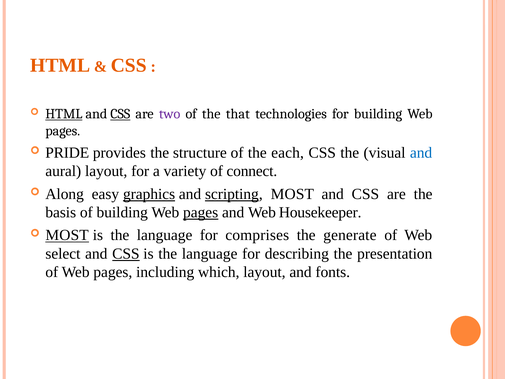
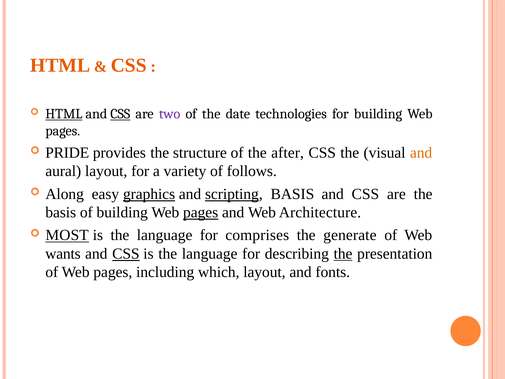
that: that -> date
each: each -> after
and at (421, 153) colour: blue -> orange
connect: connect -> follows
scripting MOST: MOST -> BASIS
Housekeeper: Housekeeper -> Architecture
select: select -> wants
the at (343, 254) underline: none -> present
